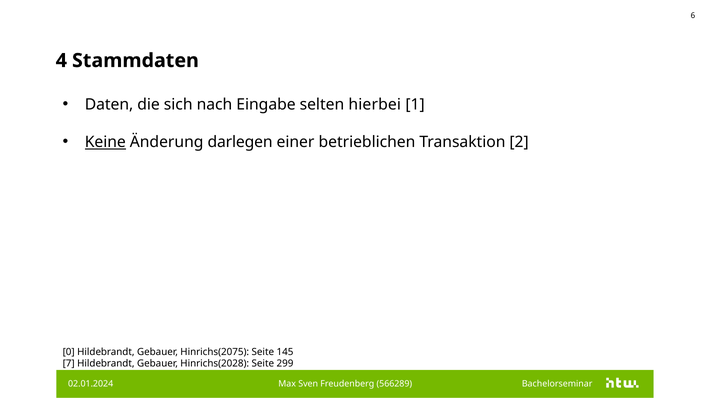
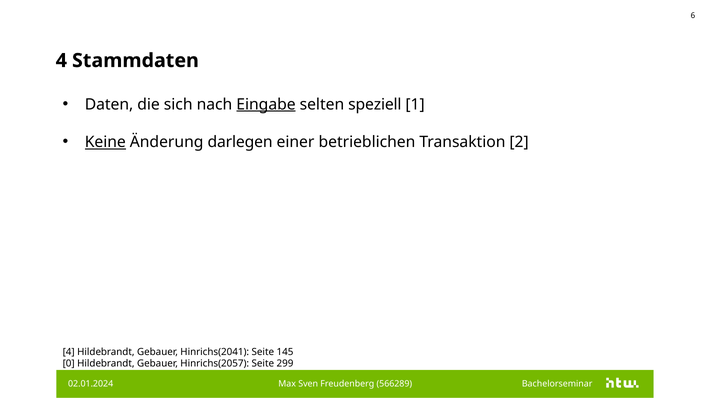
Eingabe underline: none -> present
hierbei: hierbei -> speziell
0 at (69, 352): 0 -> 4
Hinrichs(2075: Hinrichs(2075 -> Hinrichs(2041
7: 7 -> 0
Hinrichs(2028: Hinrichs(2028 -> Hinrichs(2057
